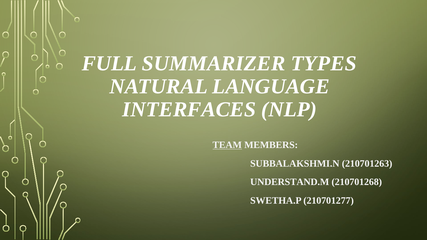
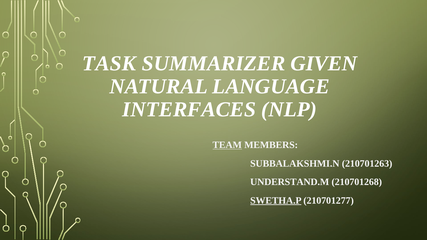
FULL: FULL -> TASK
TYPES: TYPES -> GIVEN
SWETHA.P underline: none -> present
